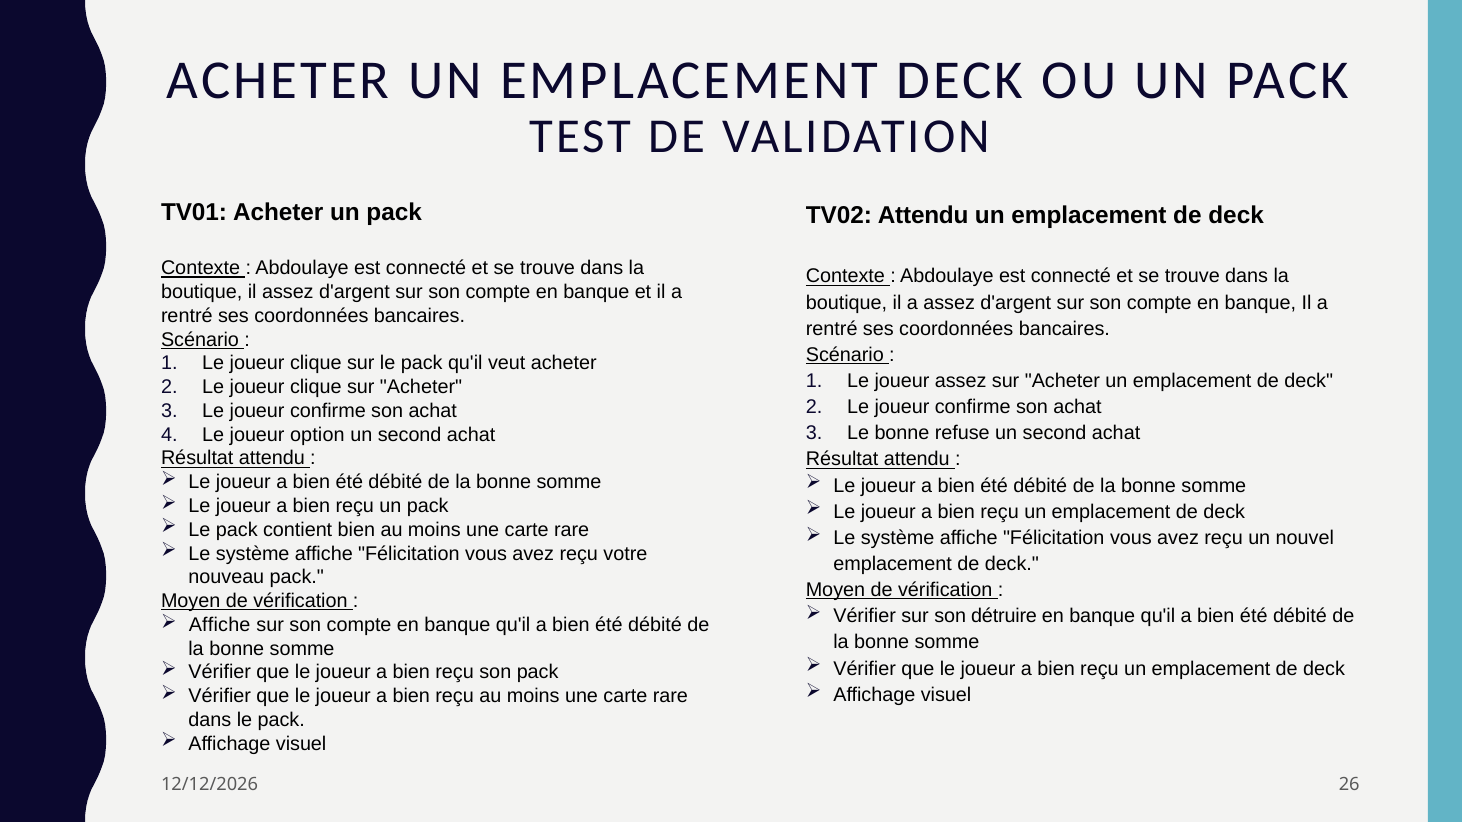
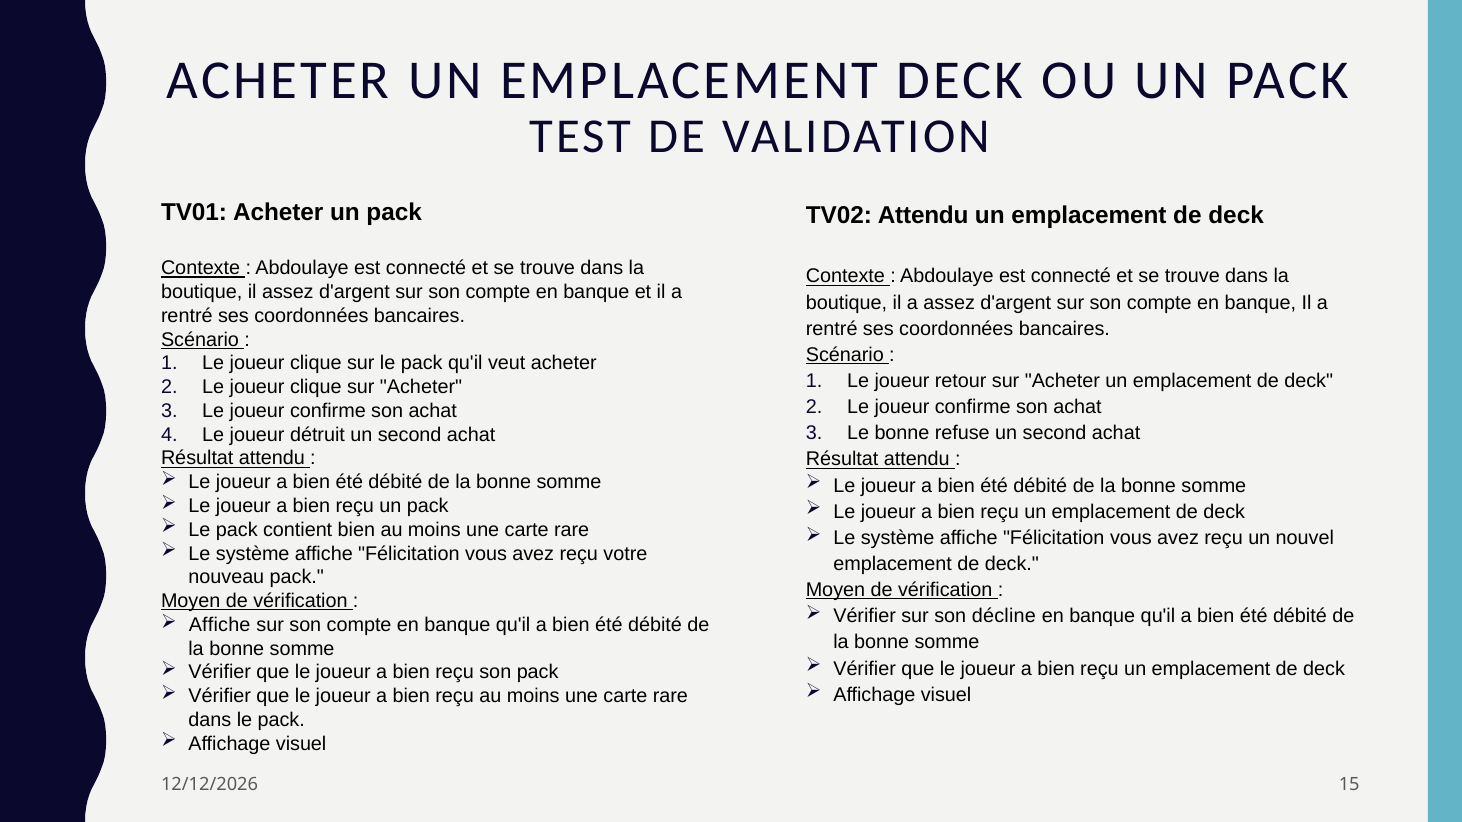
joueur assez: assez -> retour
option: option -> détruit
détruire: détruire -> décline
26: 26 -> 15
